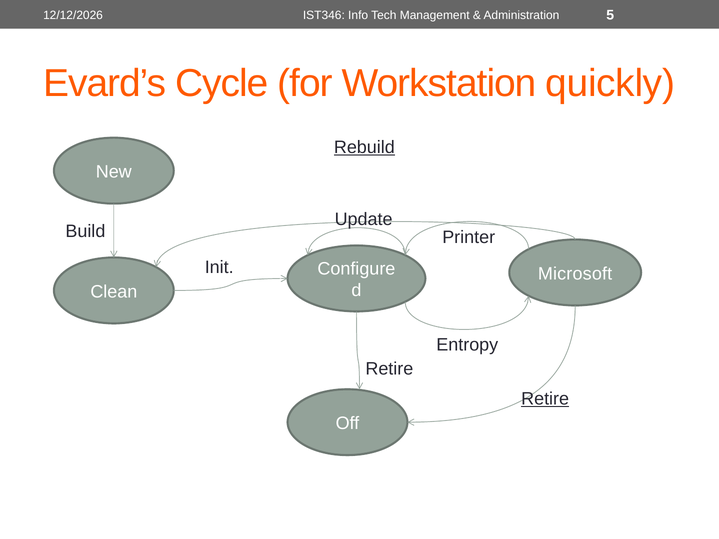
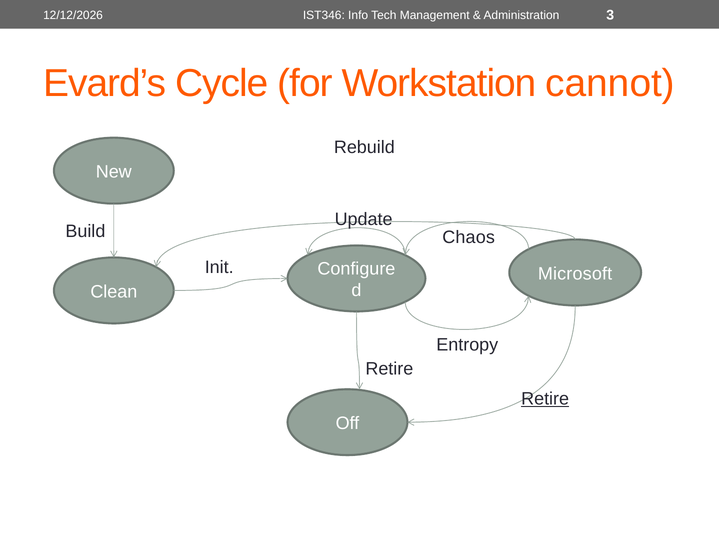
5: 5 -> 3
quickly: quickly -> cannot
Rebuild underline: present -> none
Printer: Printer -> Chaos
